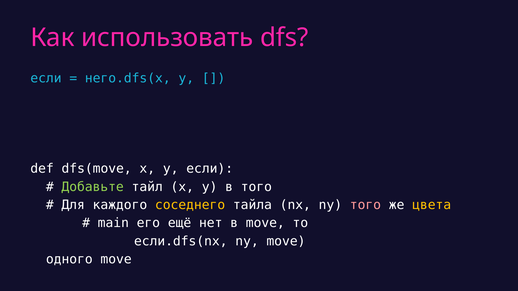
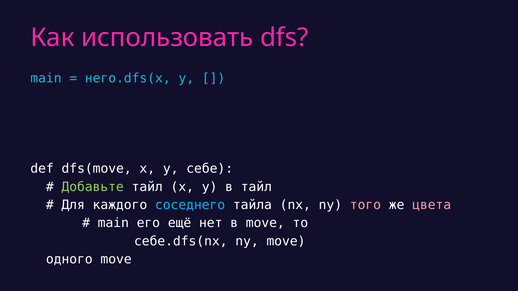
если at (46, 78): если -> main
y если: если -> себе
в того: того -> тайл
соседнего colour: yellow -> light blue
цвета colour: yellow -> pink
если.dfs(nx: если.dfs(nx -> себе.dfs(nx
